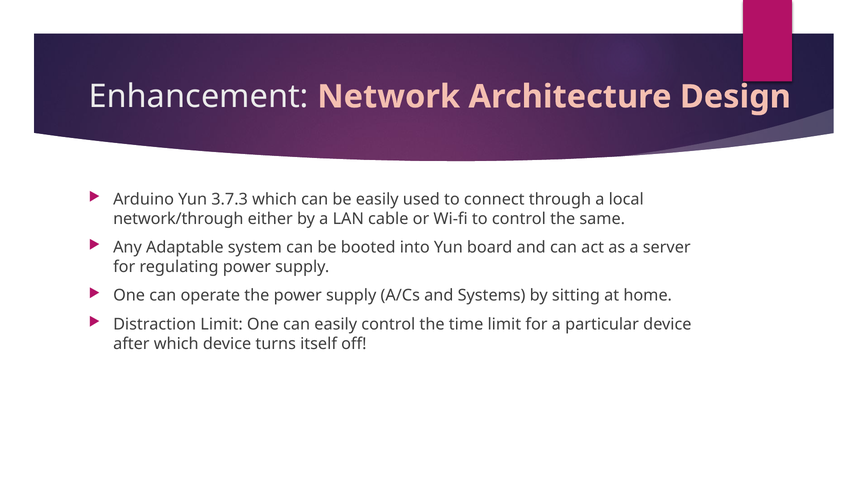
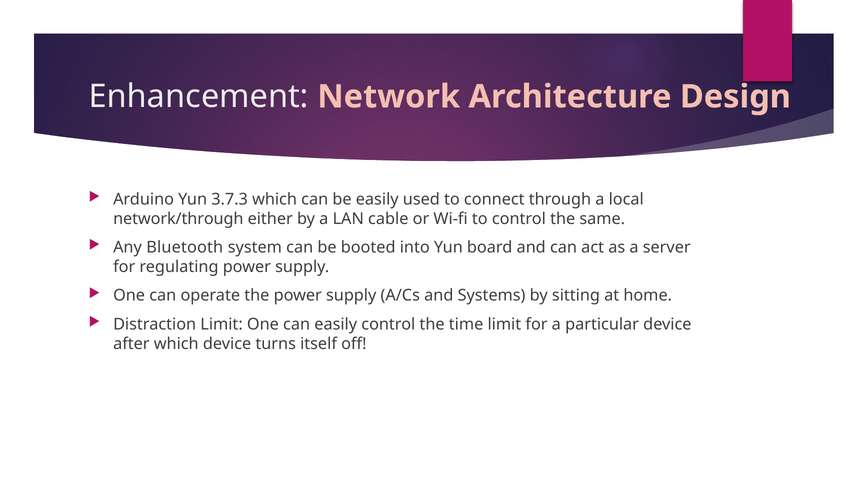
Adaptable: Adaptable -> Bluetooth
